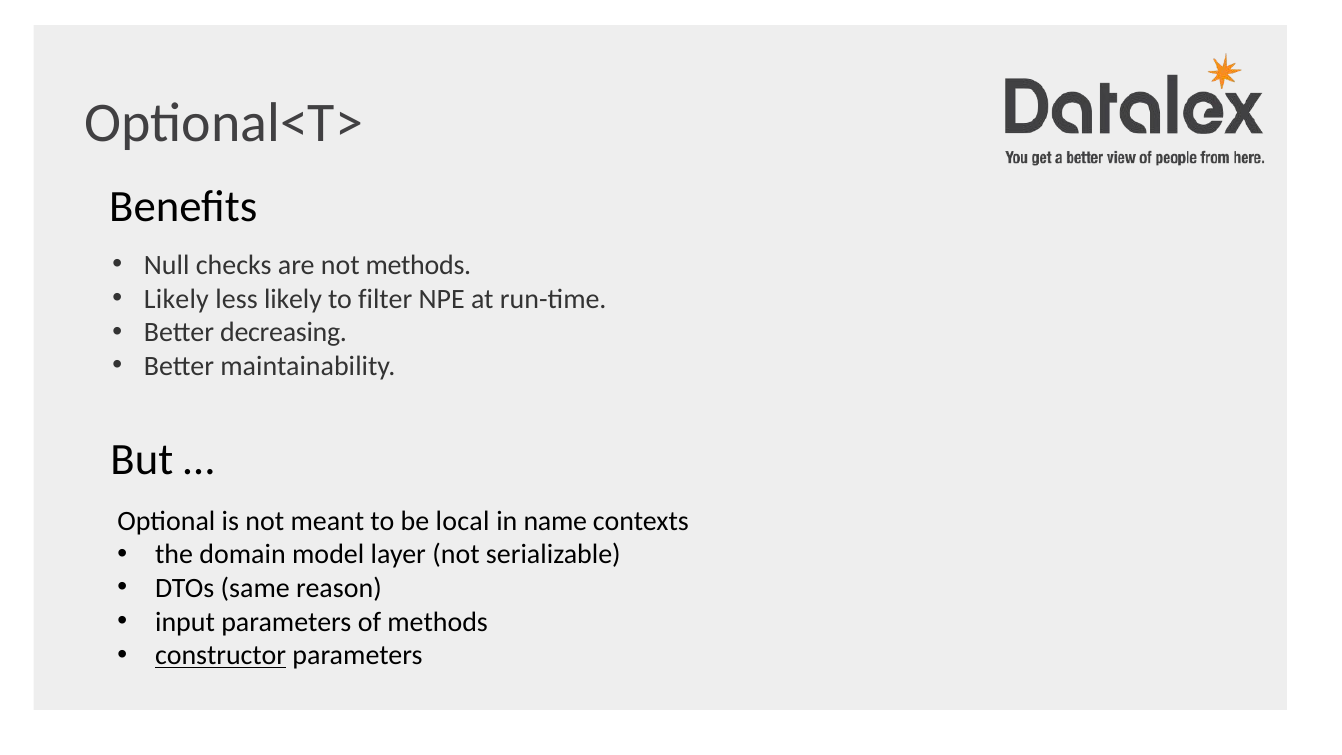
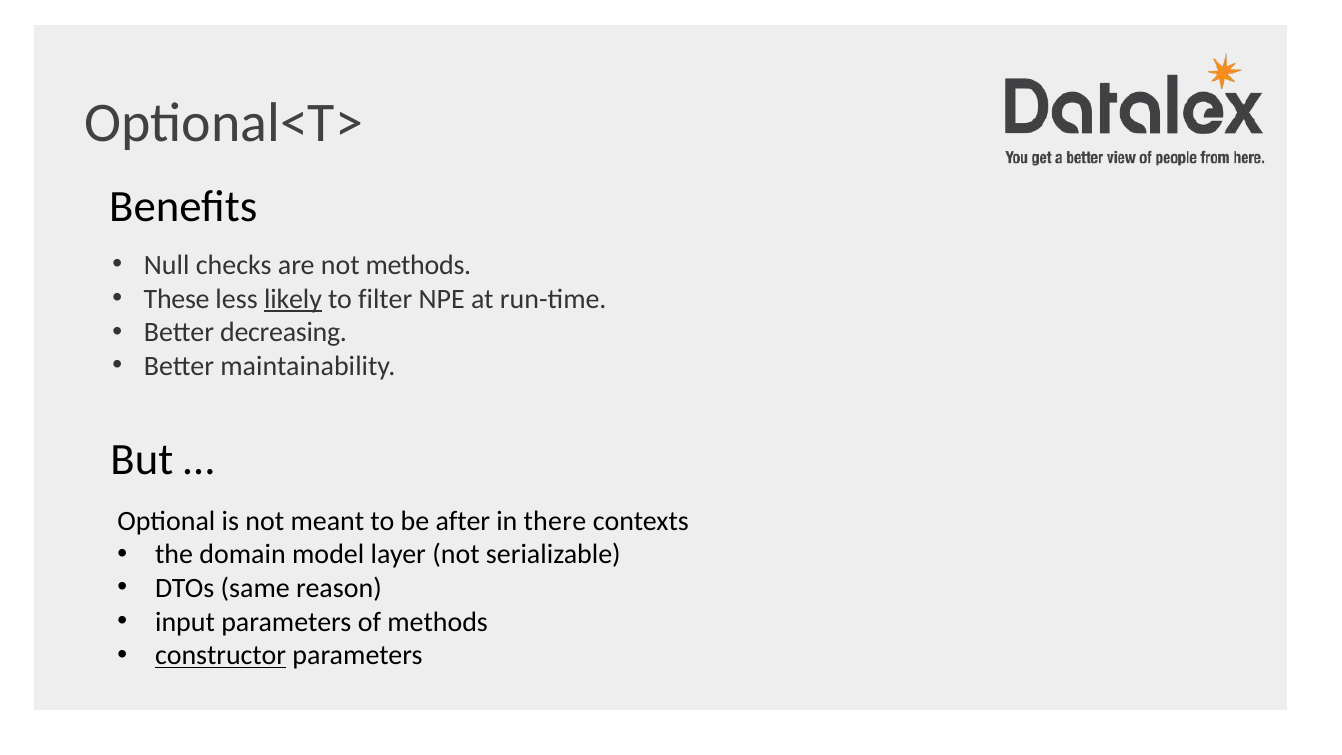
Likely at (176, 299): Likely -> These
likely at (293, 299) underline: none -> present
local: local -> after
name: name -> there
